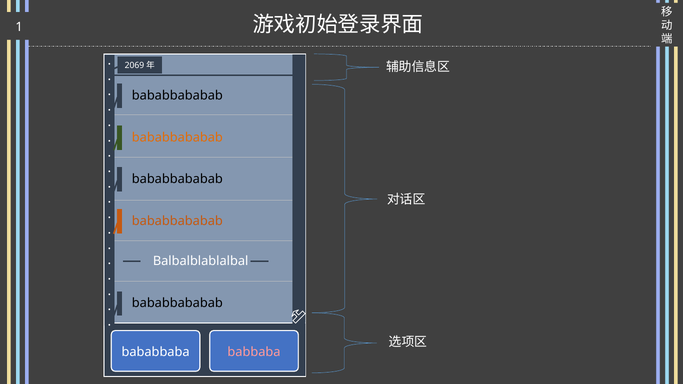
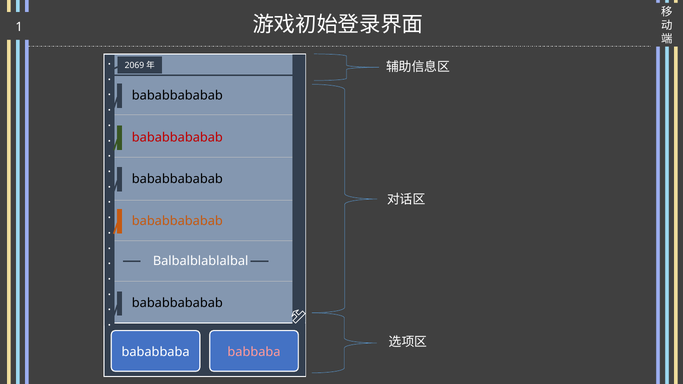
bababbababab at (177, 138) colour: orange -> red
